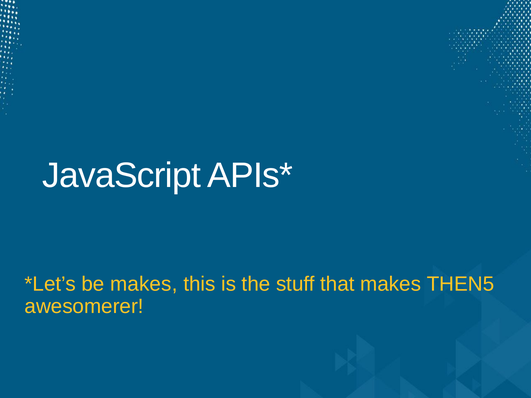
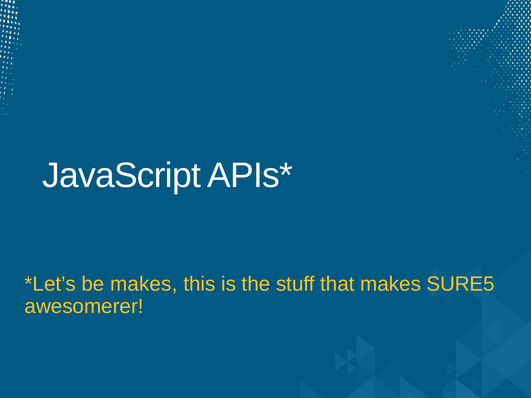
THEN5: THEN5 -> SURE5
